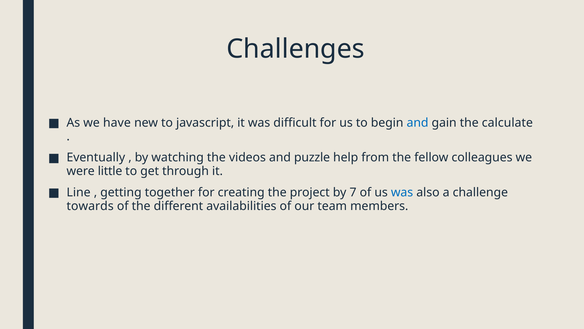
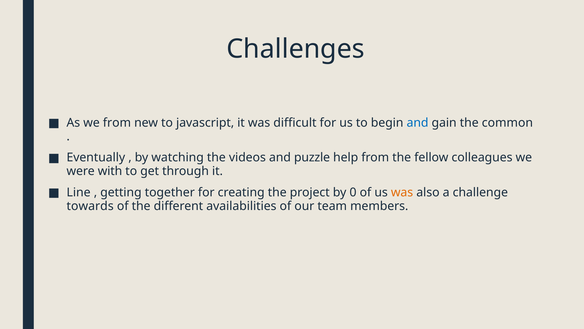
we have: have -> from
calculate: calculate -> common
little: little -> with
7: 7 -> 0
was at (402, 192) colour: blue -> orange
